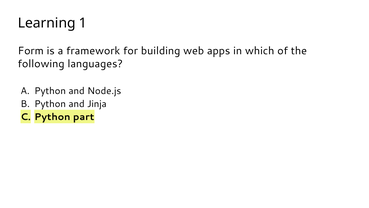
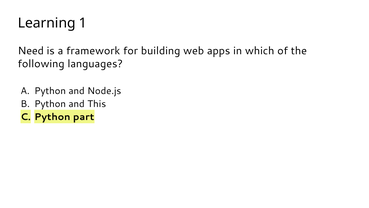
Form: Form -> Need
Jinja: Jinja -> This
